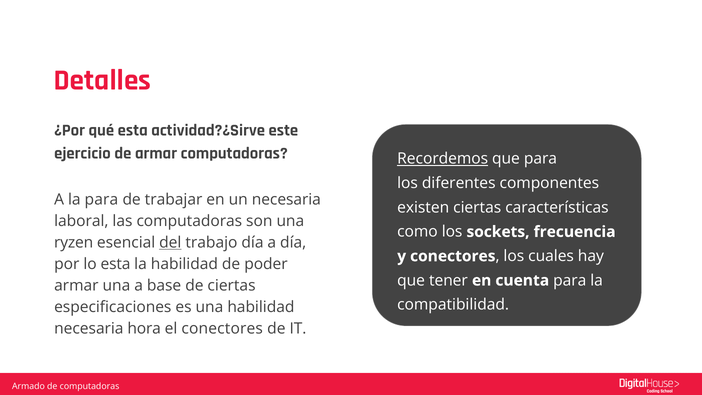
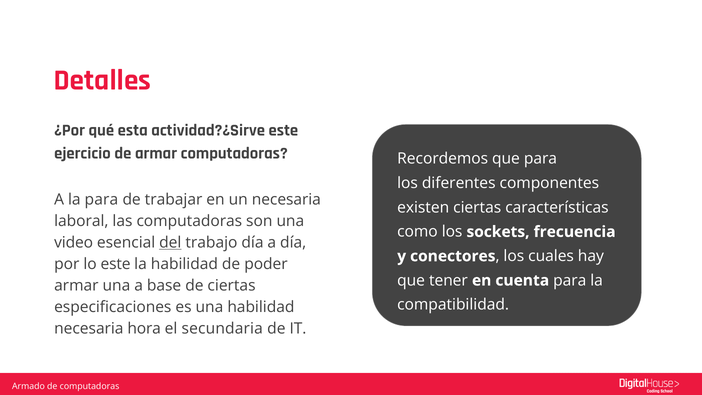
Recordemos underline: present -> none
ryzen: ryzen -> video
lo esta: esta -> este
el conectores: conectores -> secundaria
